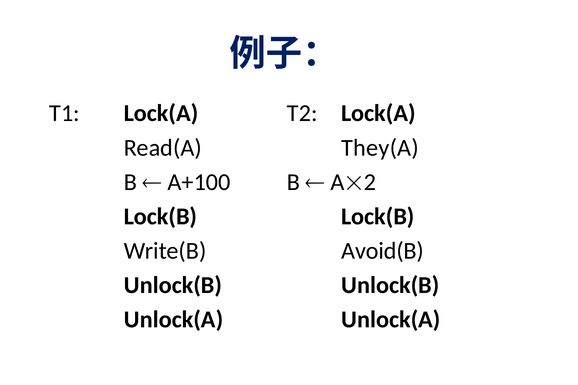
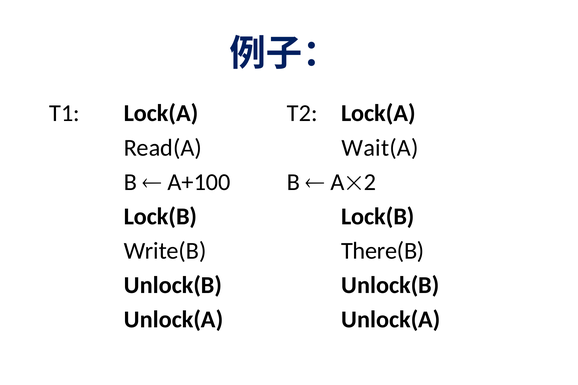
They(A: They(A -> Wait(A
Avoid(B: Avoid(B -> There(B
